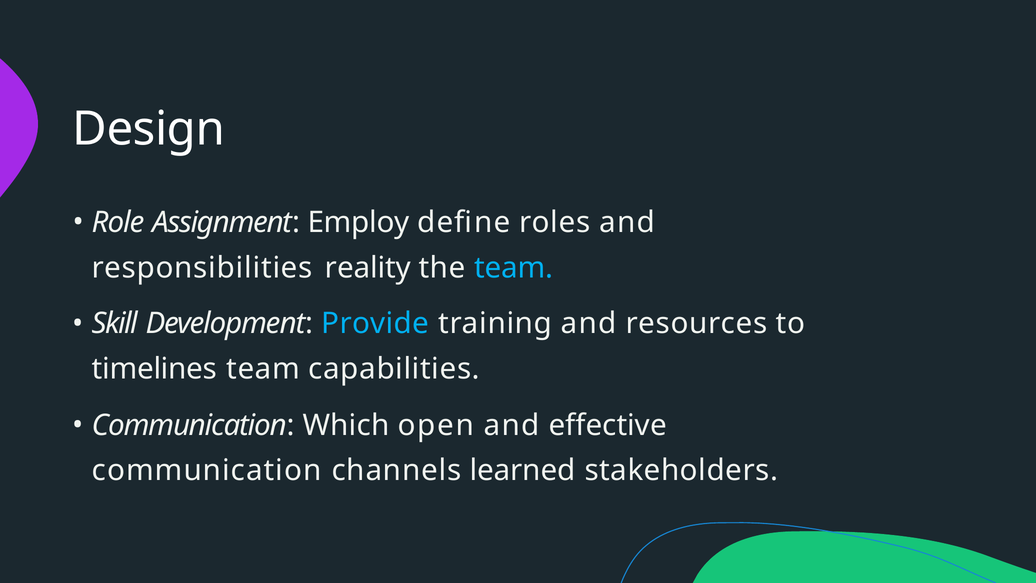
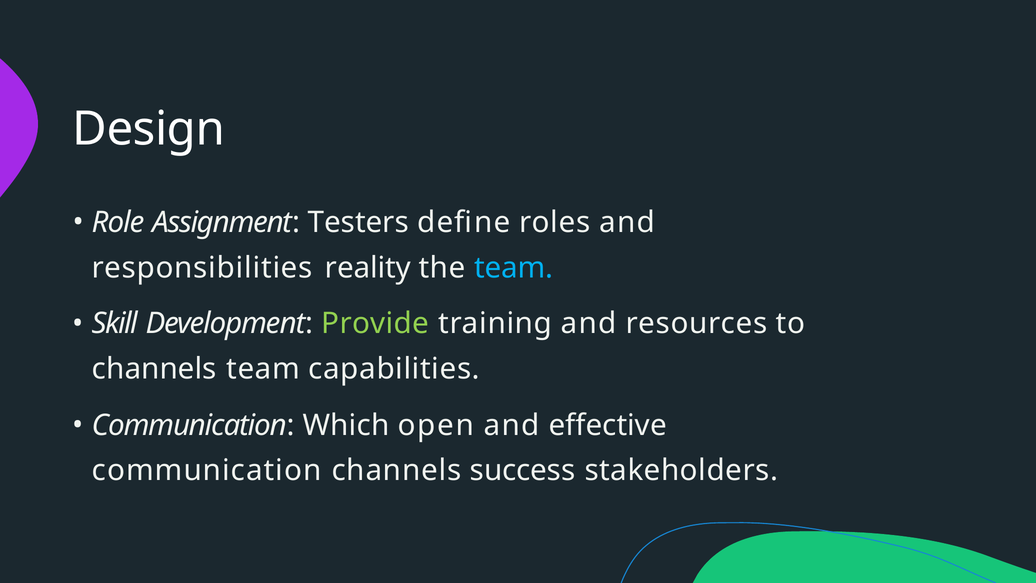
Employ: Employ -> Testers
Provide colour: light blue -> light green
timelines at (154, 369): timelines -> channels
learned: learned -> success
